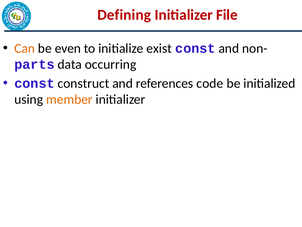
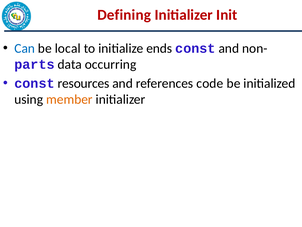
File: File -> Init
Can colour: orange -> blue
even: even -> local
exist: exist -> ends
construct: construct -> resources
